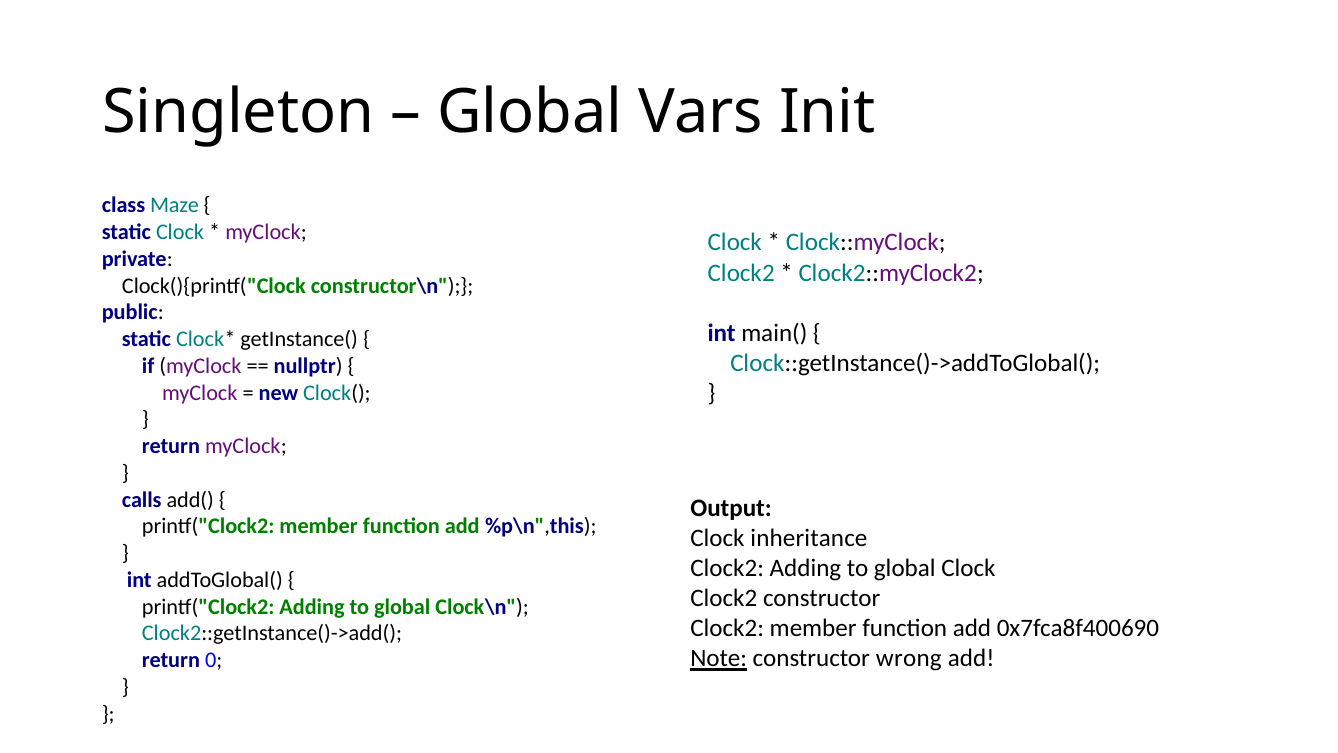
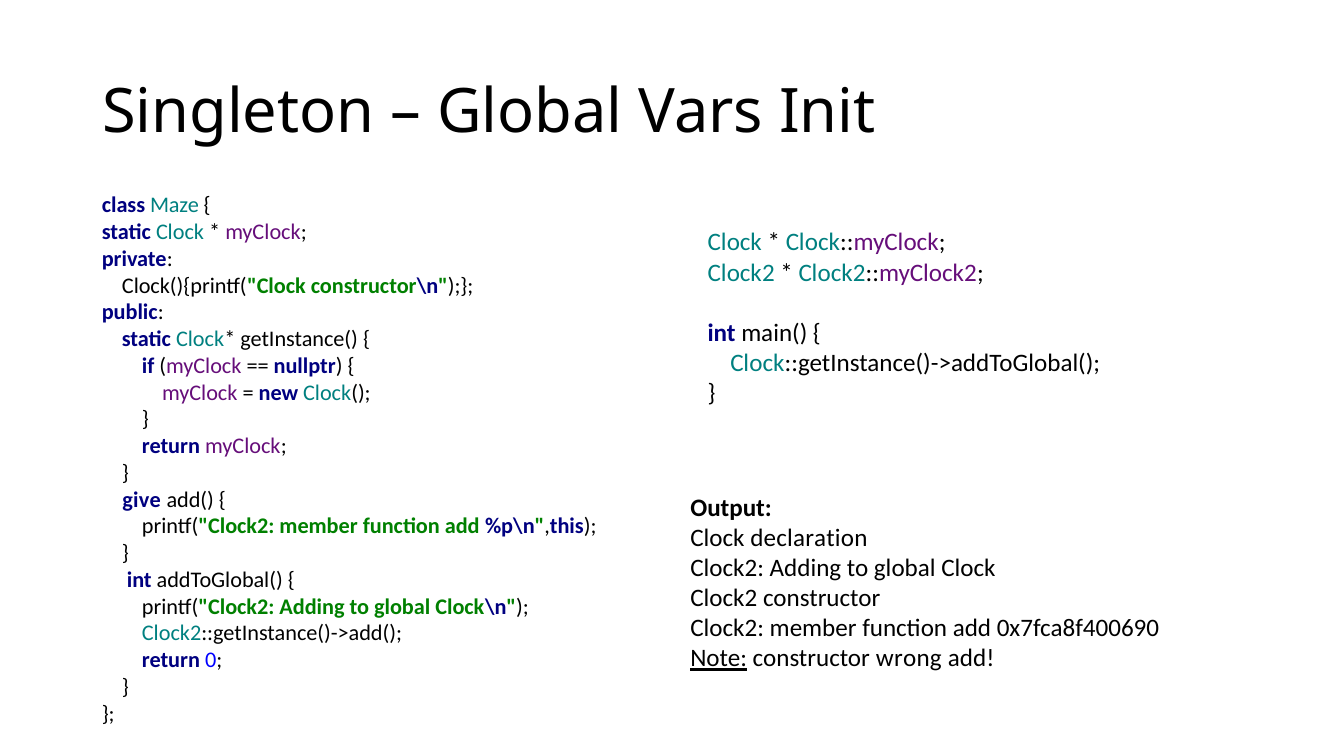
calls: calls -> give
inheritance: inheritance -> declaration
